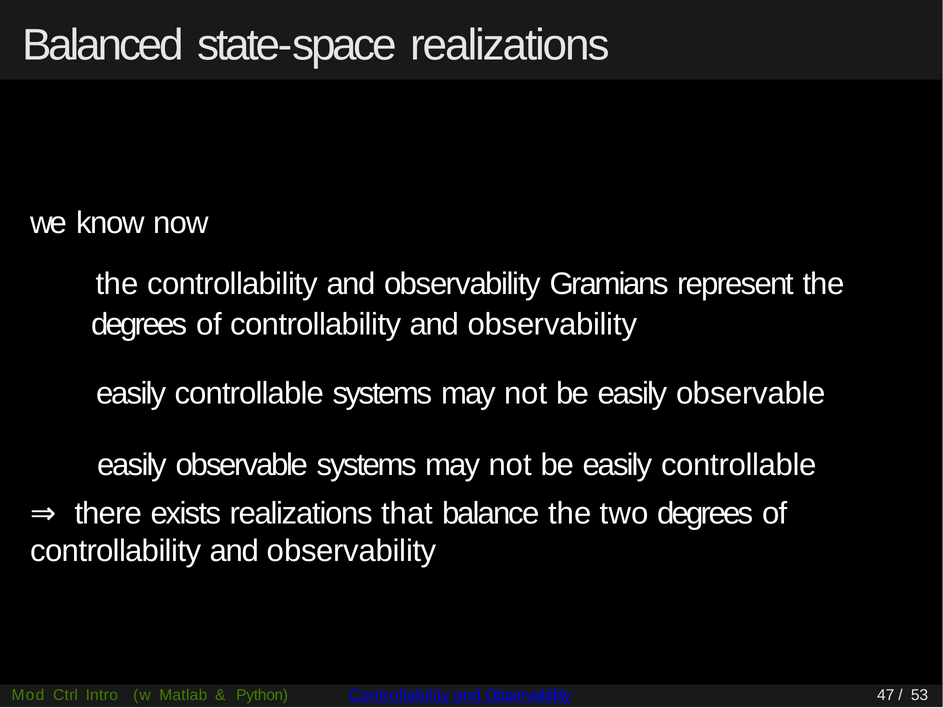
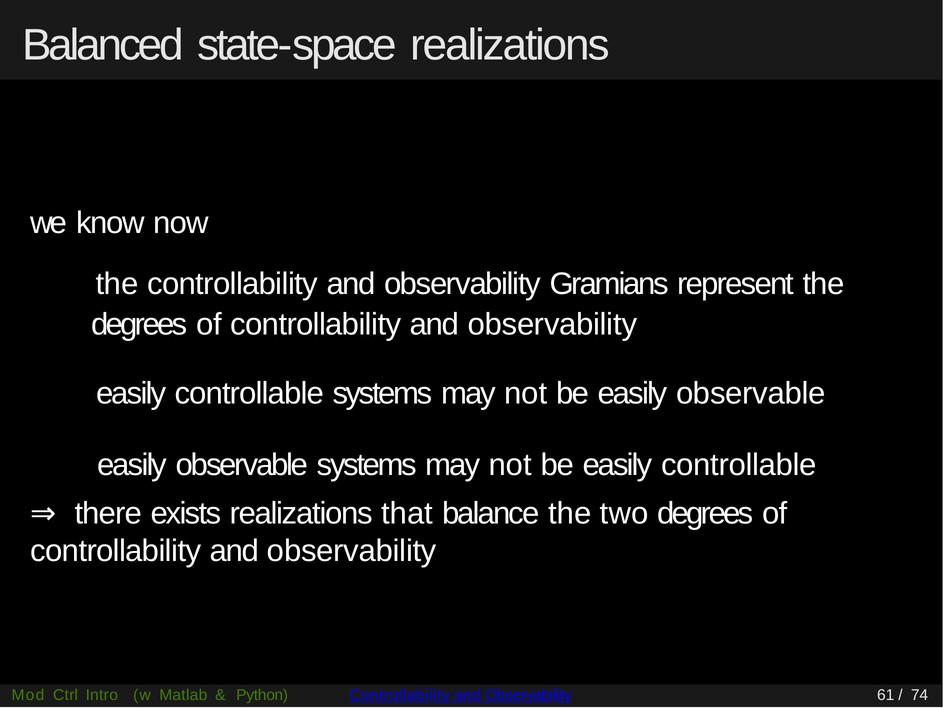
47: 47 -> 61
53: 53 -> 74
